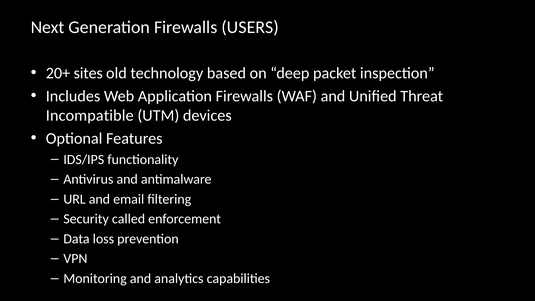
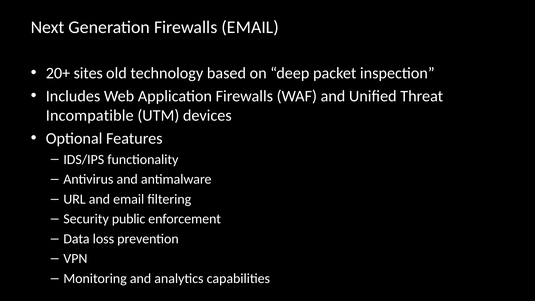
Firewalls USERS: USERS -> EMAIL
called: called -> public
